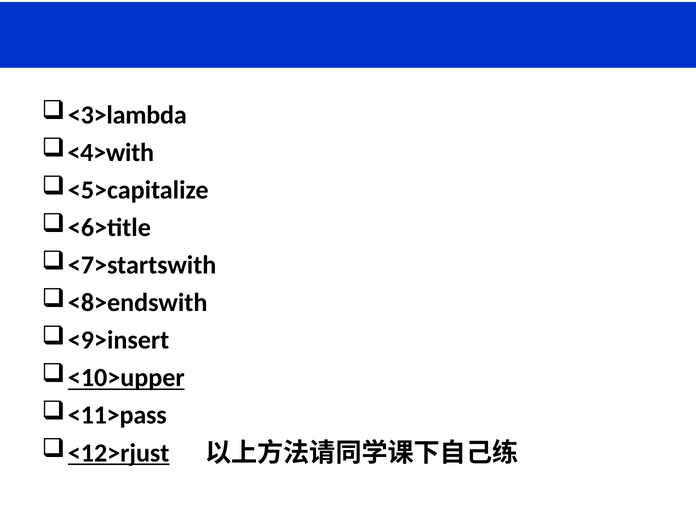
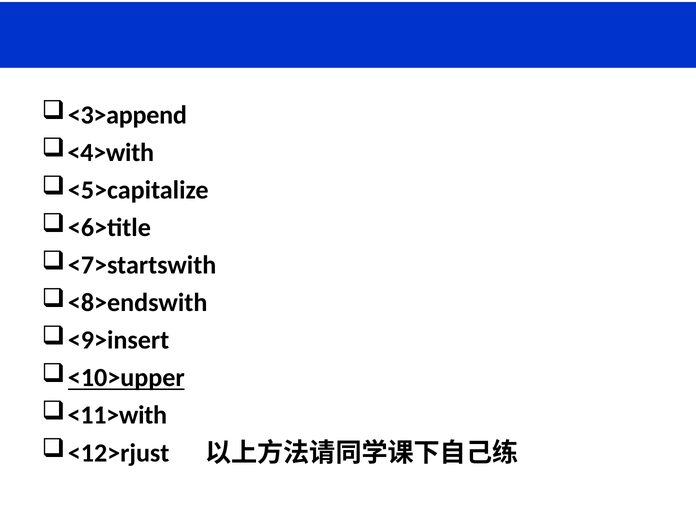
<3>lambda: <3>lambda -> <3>append
<11>pass: <11>pass -> <11>with
<12>rjust underline: present -> none
